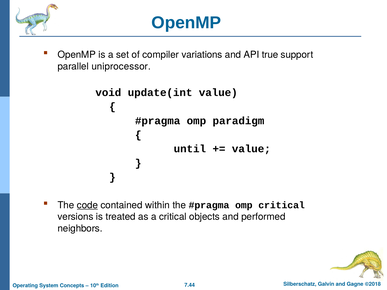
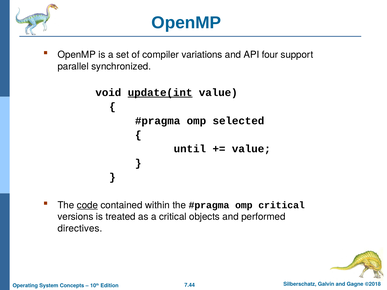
true: true -> four
uniprocessor: uniprocessor -> synchronized
update(int underline: none -> present
paradigm: paradigm -> selected
neighbors: neighbors -> directives
